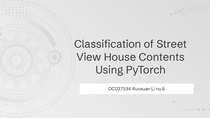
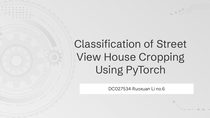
Contents: Contents -> Cropping
